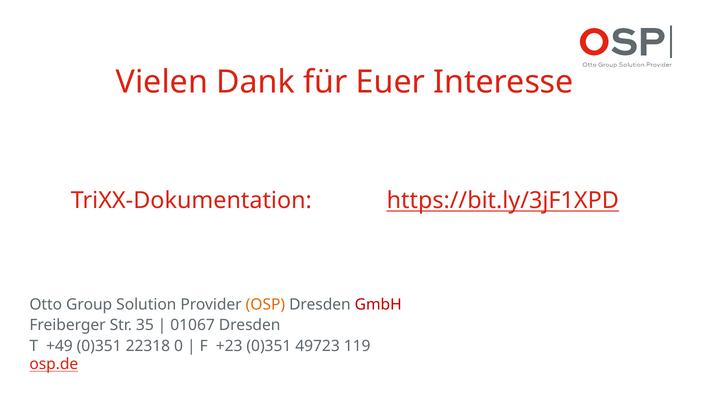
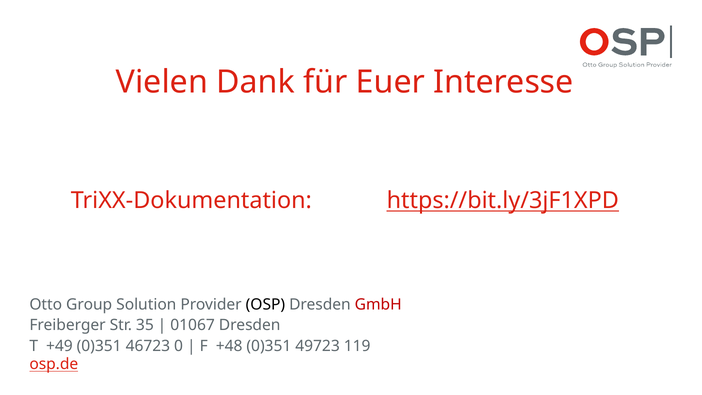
OSP colour: orange -> black
22318: 22318 -> 46723
+23: +23 -> +48
